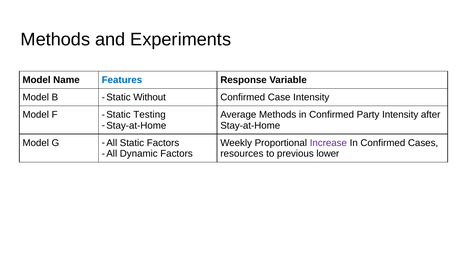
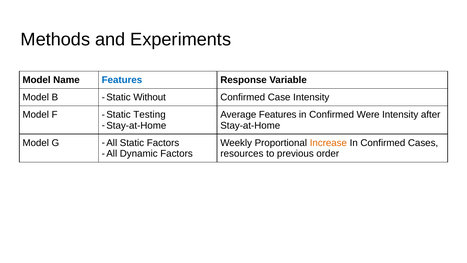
Average Methods: Methods -> Features
Party: Party -> Were
Increase colour: purple -> orange
lower: lower -> order
